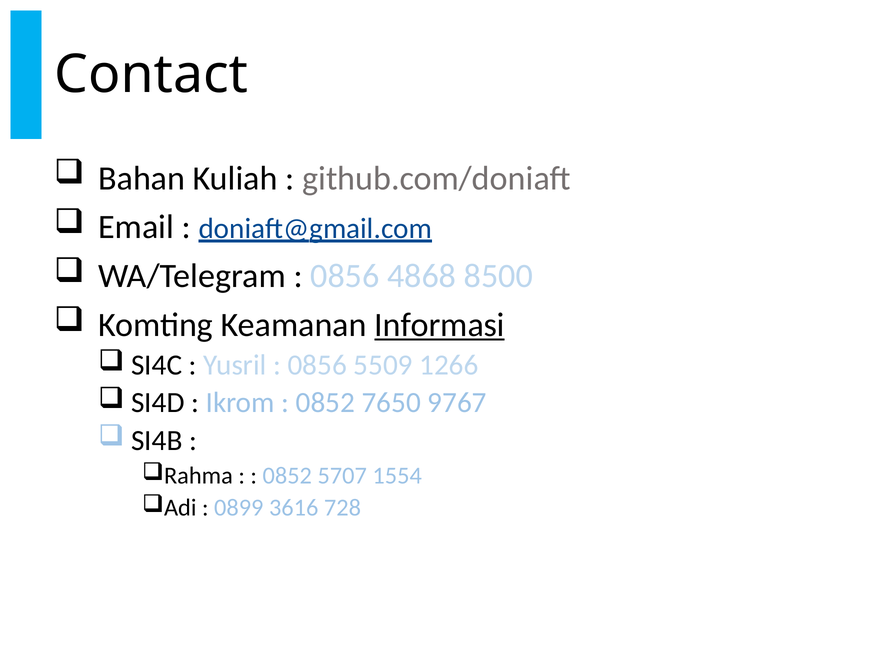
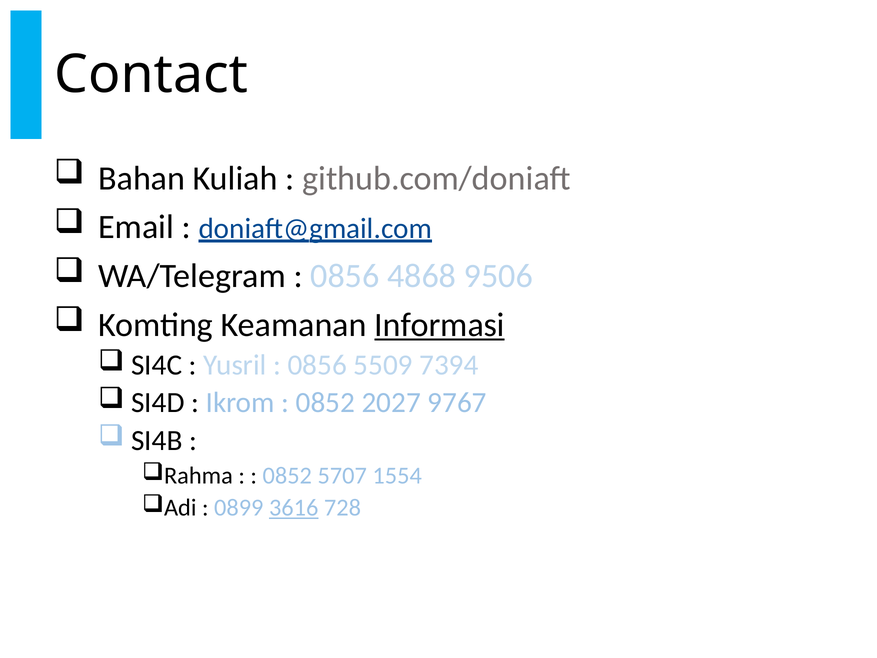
8500: 8500 -> 9506
1266: 1266 -> 7394
7650: 7650 -> 2027
3616 underline: none -> present
